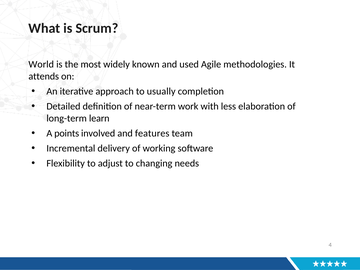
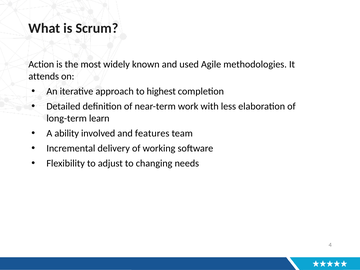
World: World -> Action
usually: usually -> highest
points: points -> ability
